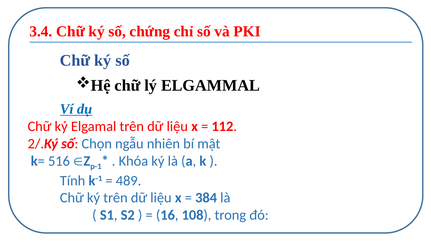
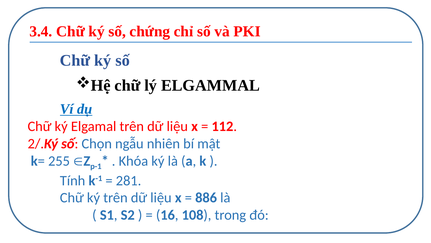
516: 516 -> 255
489: 489 -> 281
384: 384 -> 886
